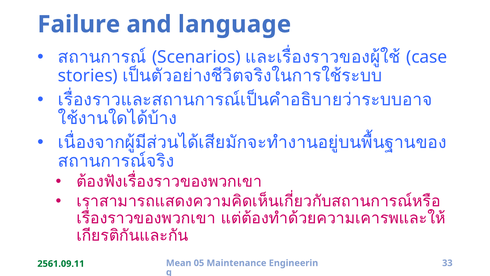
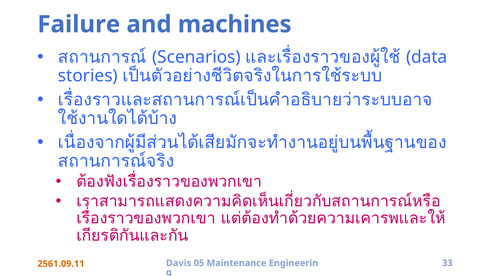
language: language -> machines
case: case -> data
Mean: Mean -> Davis
2561.09.11 colour: green -> orange
